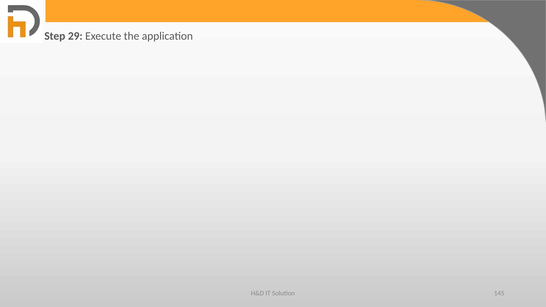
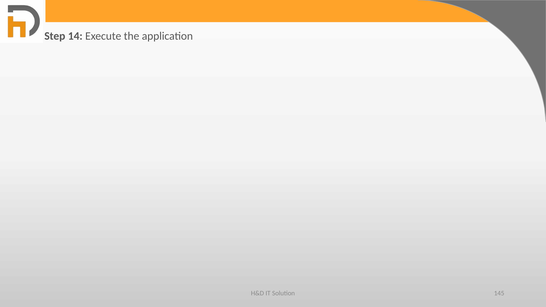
29: 29 -> 14
